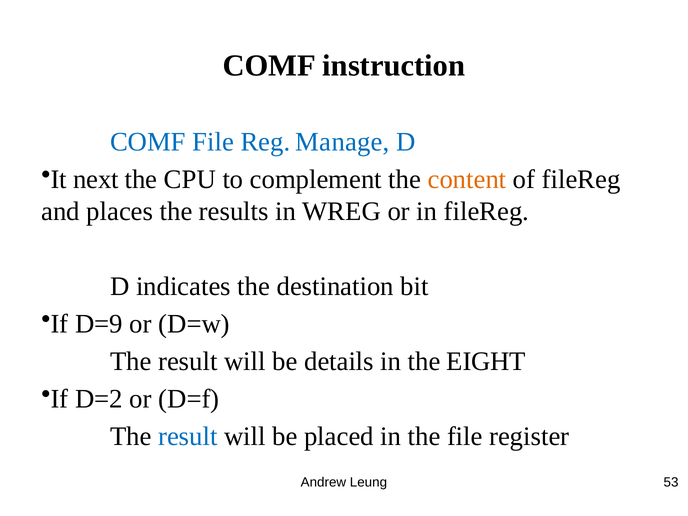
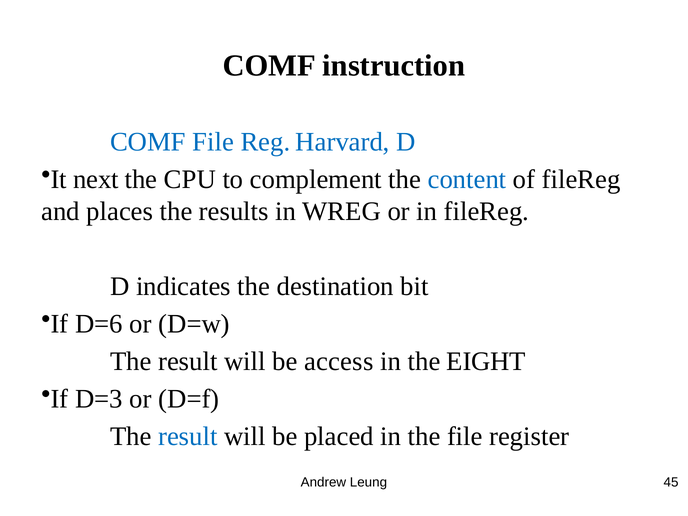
Manage: Manage -> Harvard
content colour: orange -> blue
D=9: D=9 -> D=6
details: details -> access
D=2: D=2 -> D=3
53: 53 -> 45
